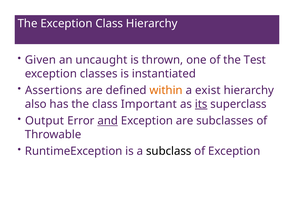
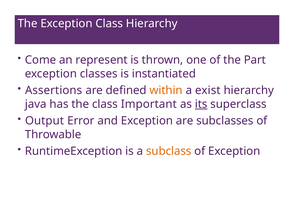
Given: Given -> Come
uncaught: uncaught -> represent
Test: Test -> Part
also: also -> java
and underline: present -> none
subclass colour: black -> orange
